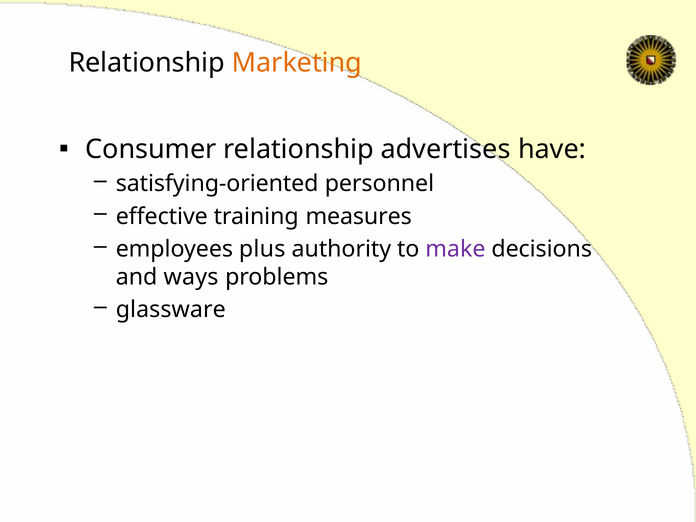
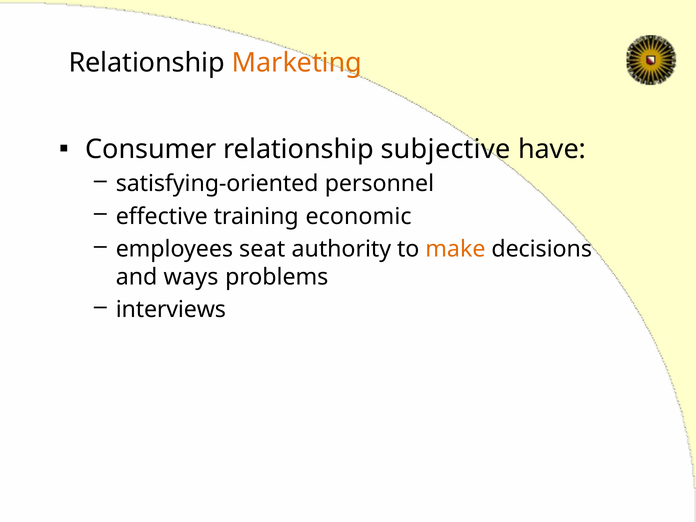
advertises: advertises -> subjective
measures: measures -> economic
plus: plus -> seat
make colour: purple -> orange
glassware: glassware -> interviews
